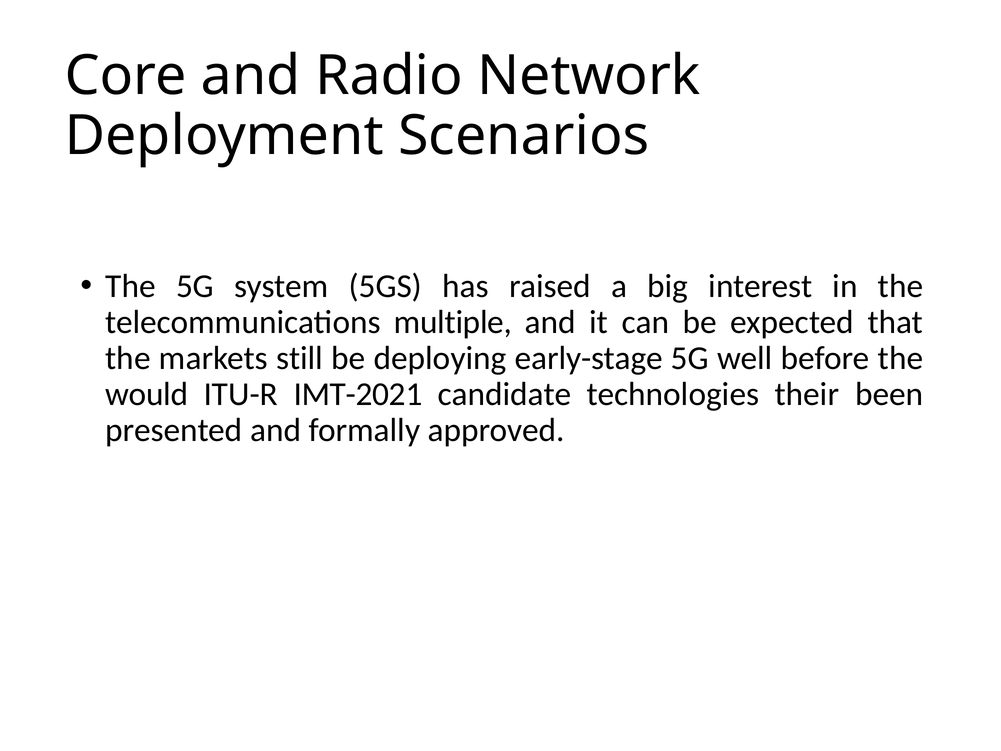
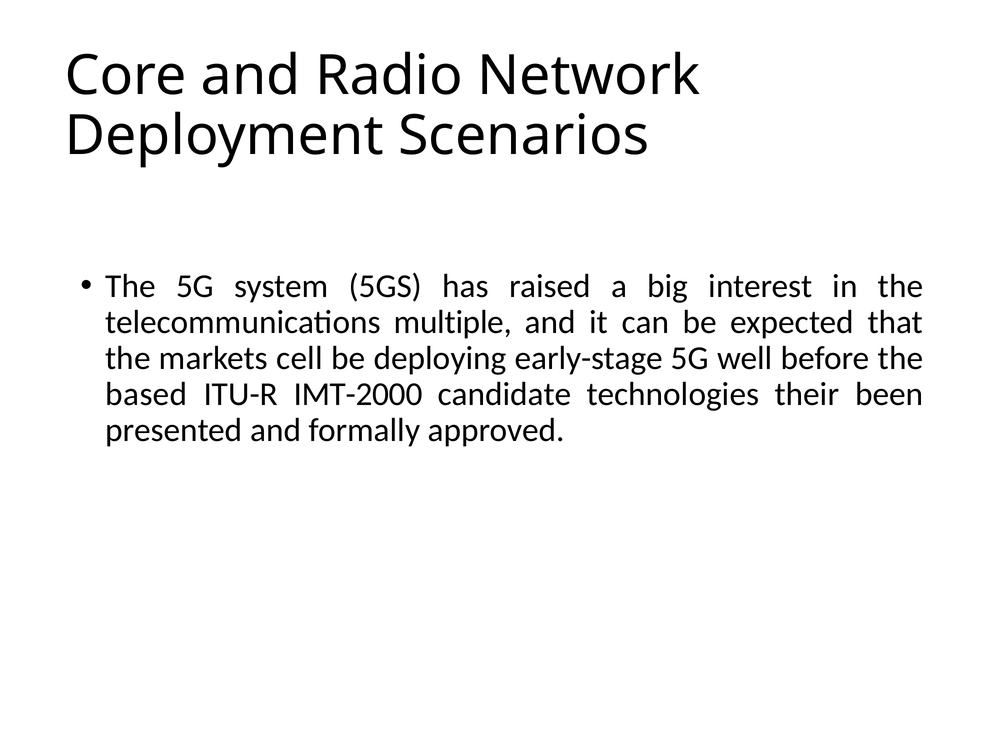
still: still -> cell
would: would -> based
IMT-2021: IMT-2021 -> IMT-2000
